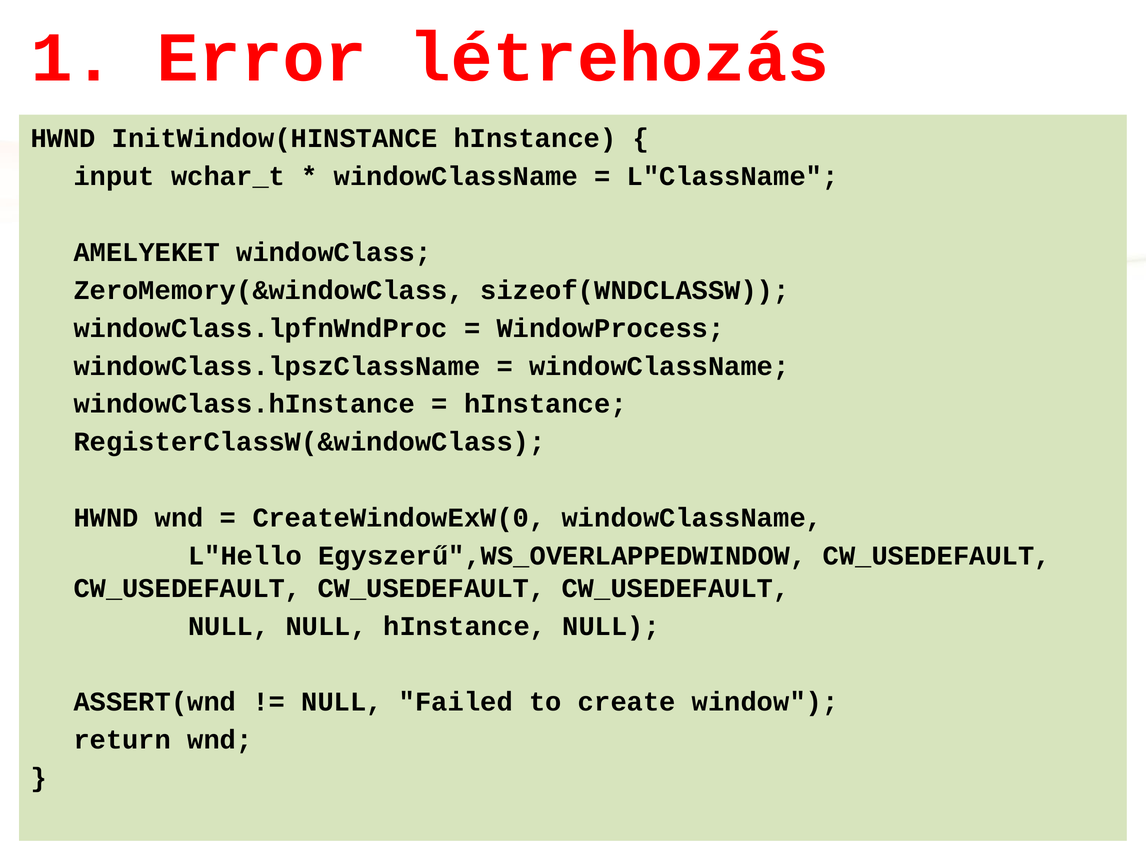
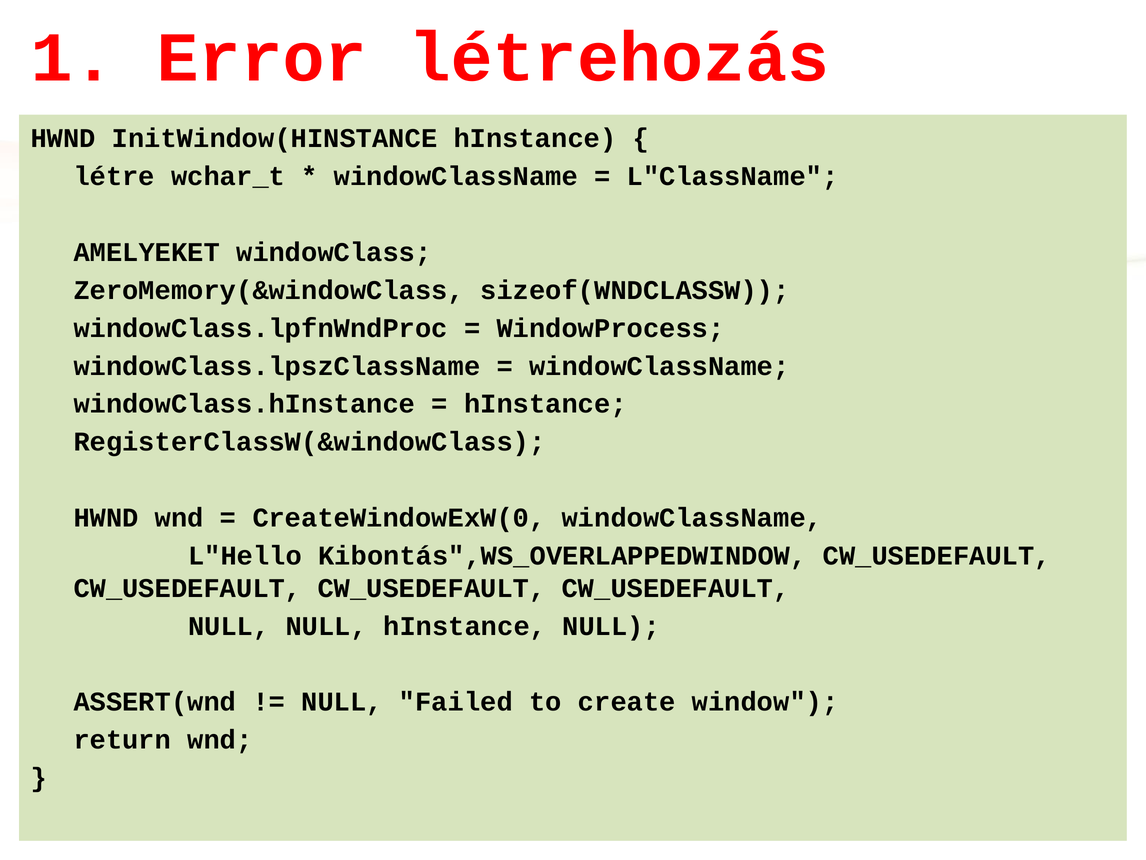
input: input -> létre
Egyszerű",WS_OVERLAPPEDWINDOW: Egyszerű",WS_OVERLAPPEDWINDOW -> Kibontás",WS_OVERLAPPEDWINDOW
